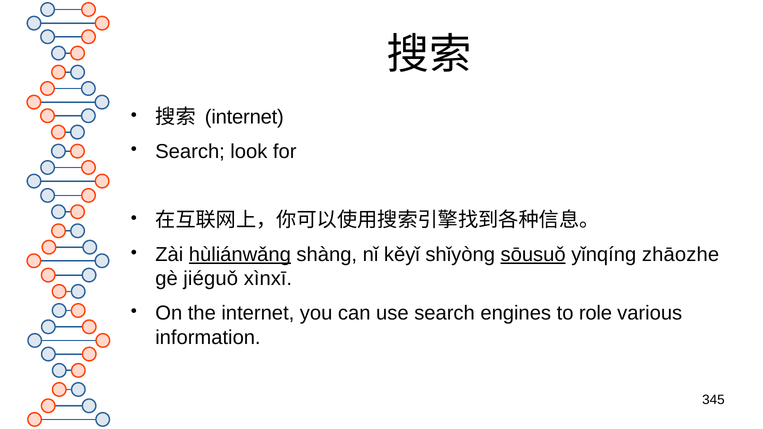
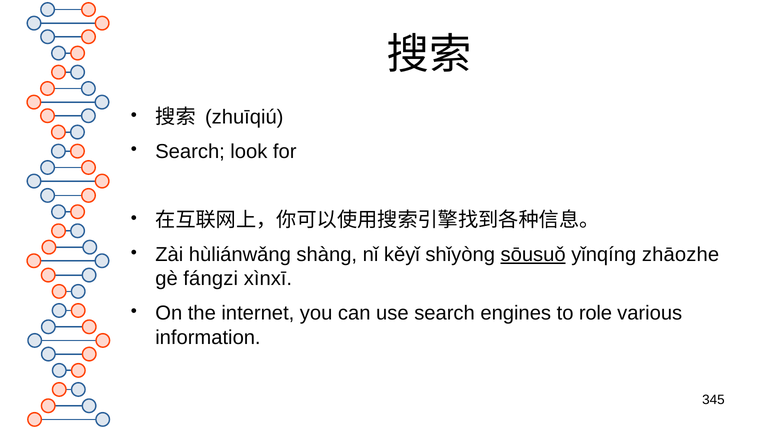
internet at (244, 117): internet -> zhuīqiú
hùliánwǎng underline: present -> none
jiéguǒ: jiéguǒ -> fángzi
